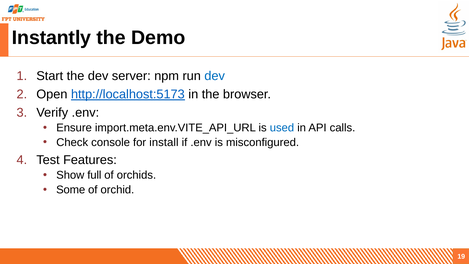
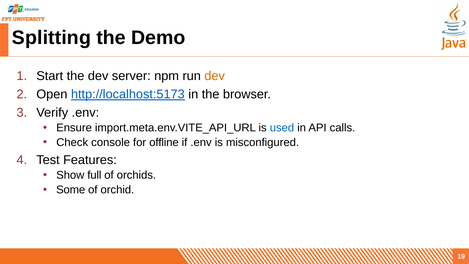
Instantly: Instantly -> Splitting
dev at (215, 76) colour: blue -> orange
install: install -> offline
